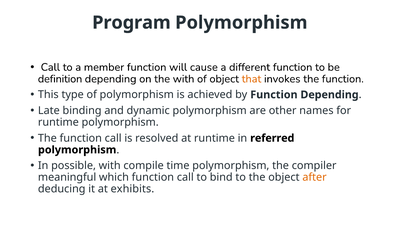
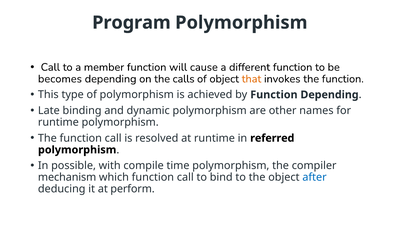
definition: definition -> becomes
the with: with -> calls
meaningful: meaningful -> mechanism
after colour: orange -> blue
exhibits: exhibits -> perform
